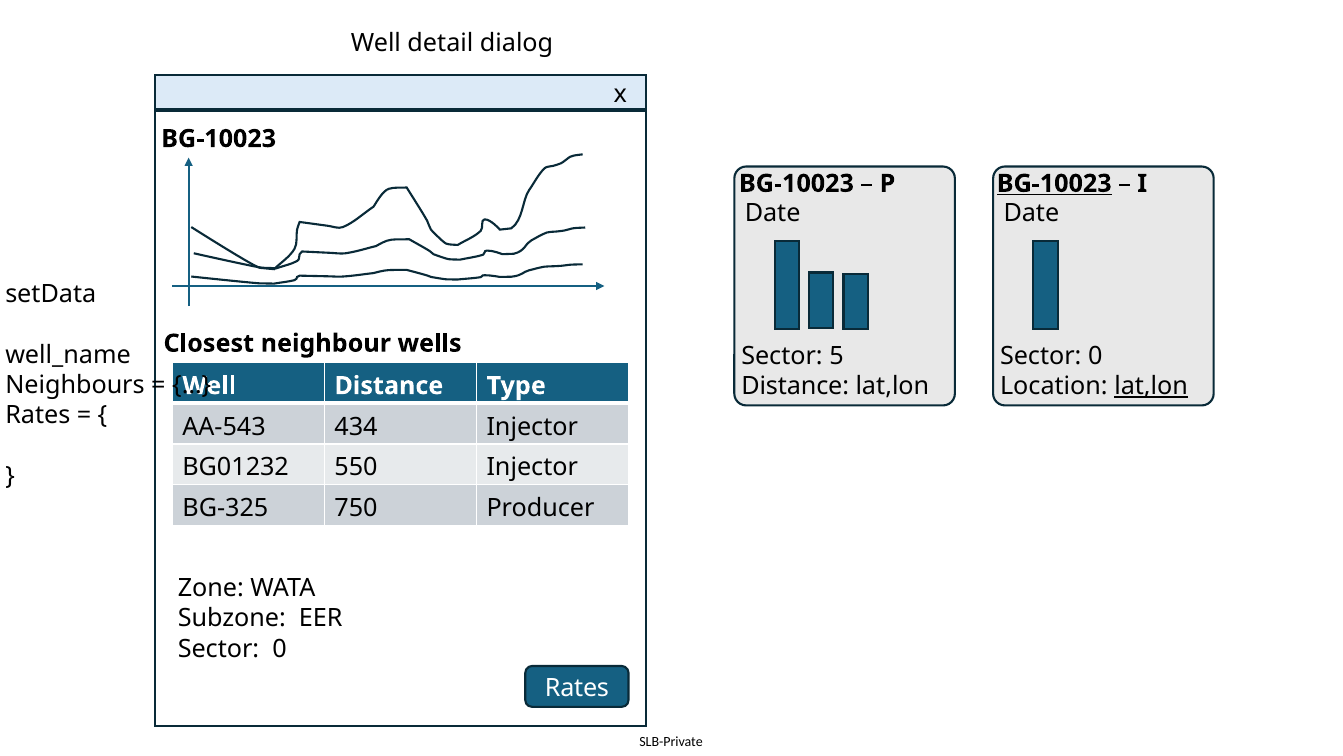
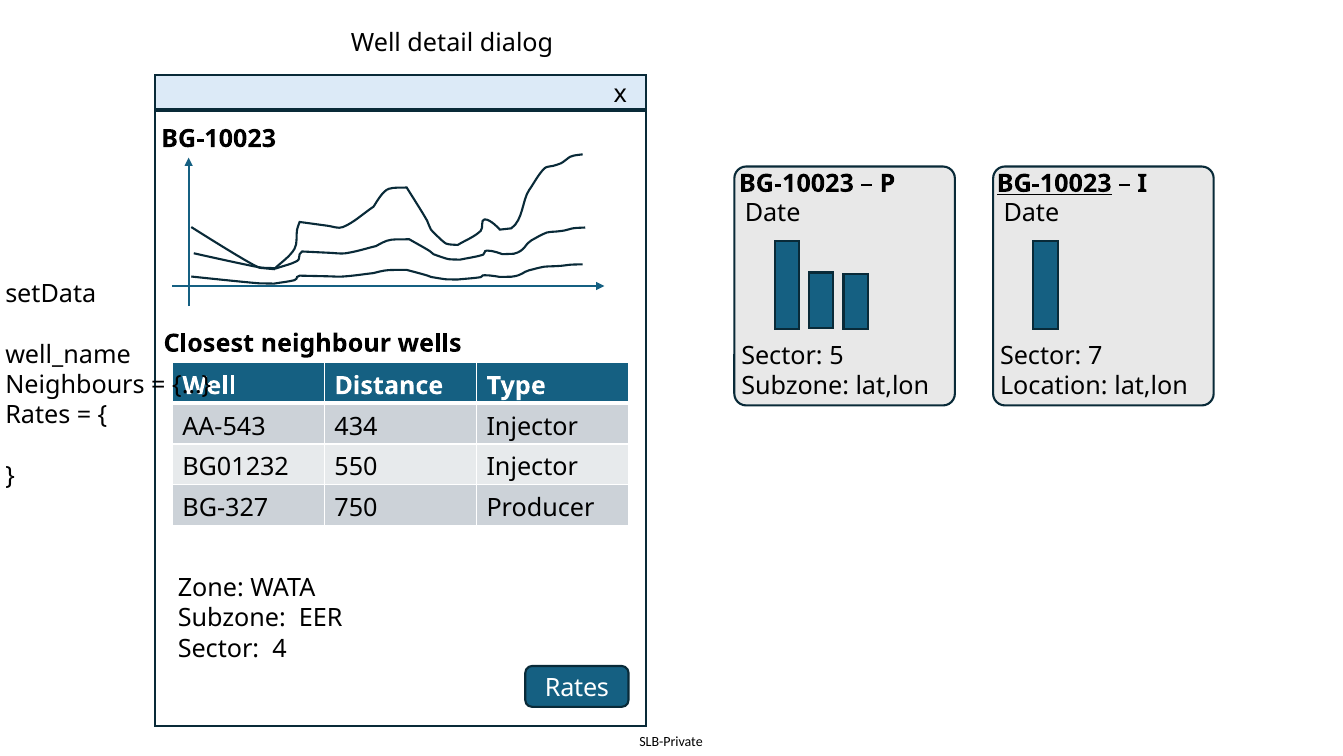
0 at (1095, 356): 0 -> 7
Distance at (795, 386): Distance -> Subzone
lat,lon at (1151, 386) underline: present -> none
BG-325: BG-325 -> BG-327
0 at (280, 648): 0 -> 4
